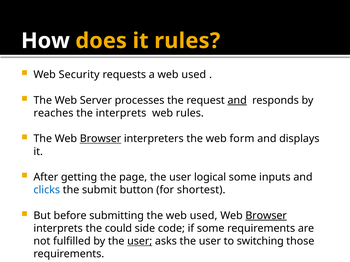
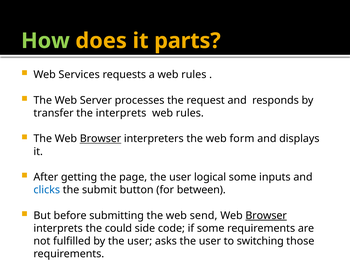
How colour: white -> light green
it rules: rules -> parts
Security: Security -> Services
a web used: used -> rules
and at (237, 100) underline: present -> none
reaches: reaches -> transfer
shortest: shortest -> between
the web used: used -> send
user at (140, 242) underline: present -> none
